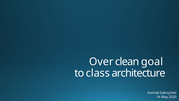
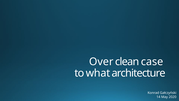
goal: goal -> case
class: class -> what
